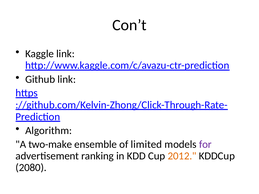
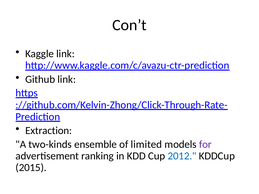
Algorithm: Algorithm -> Extraction
two-make: two-make -> two-kinds
2012 colour: orange -> blue
2080: 2080 -> 2015
